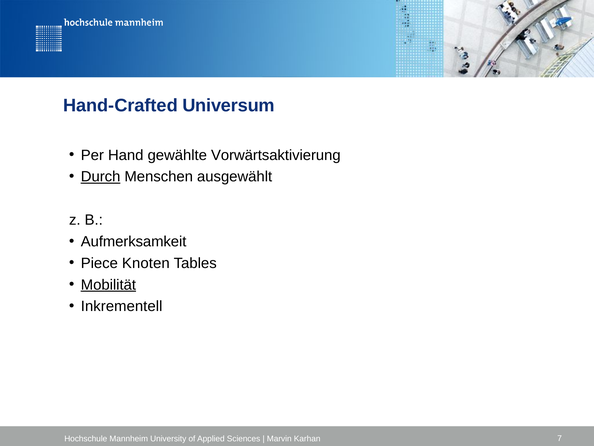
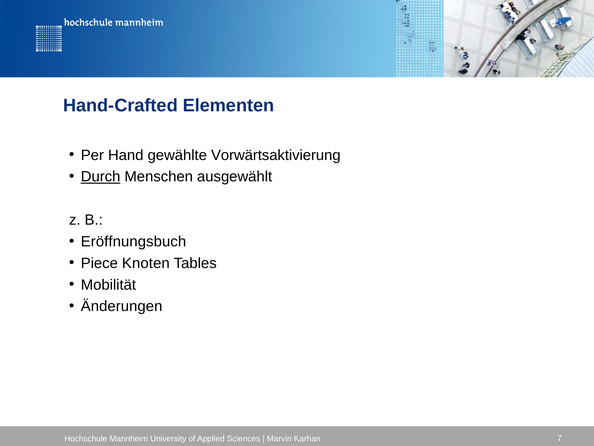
Universum: Universum -> Elementen
Aufmerksamkeit: Aufmerksamkeit -> Eröffnungsbuch
Mobilität underline: present -> none
Inkrementell: Inkrementell -> Änderungen
